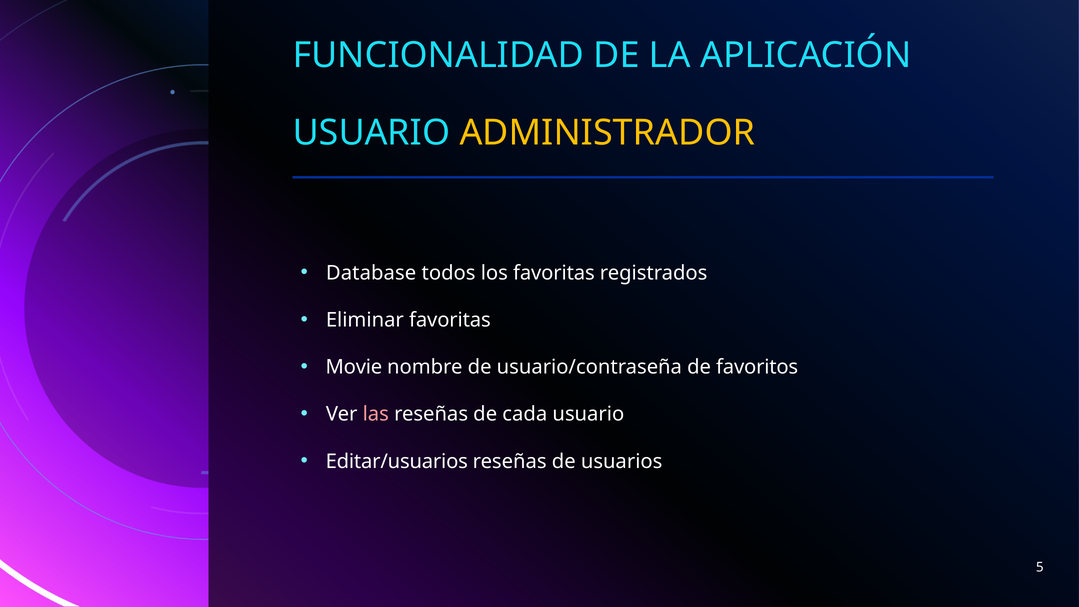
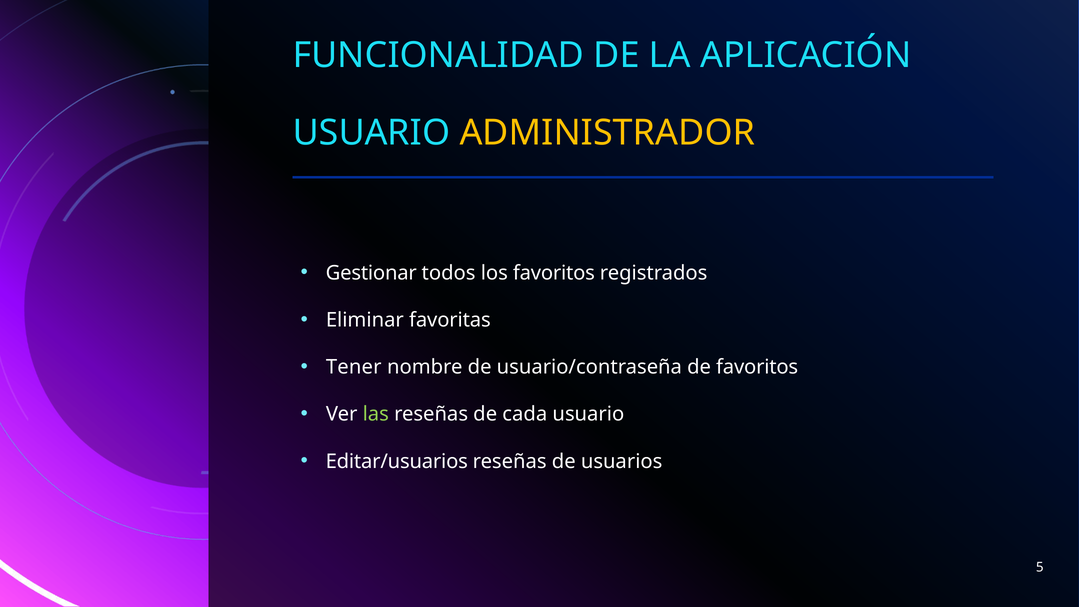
Database: Database -> Gestionar
los favoritas: favoritas -> favoritos
Movie: Movie -> Tener
las colour: pink -> light green
